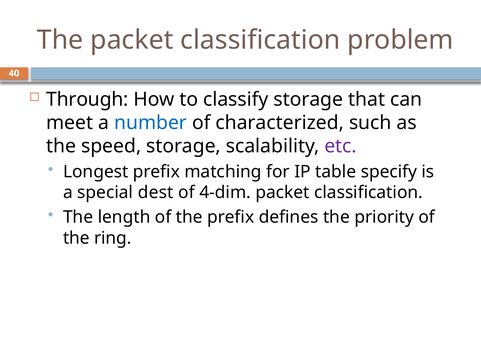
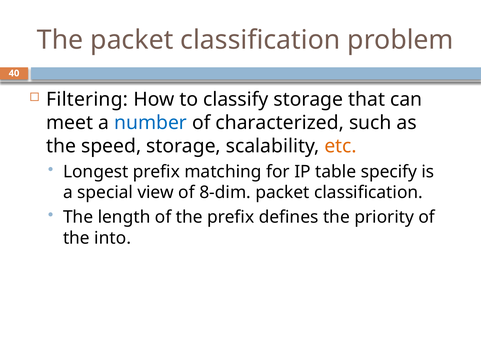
Through: Through -> Filtering
etc colour: purple -> orange
dest: dest -> view
4-dim: 4-dim -> 8-dim
ring: ring -> into
